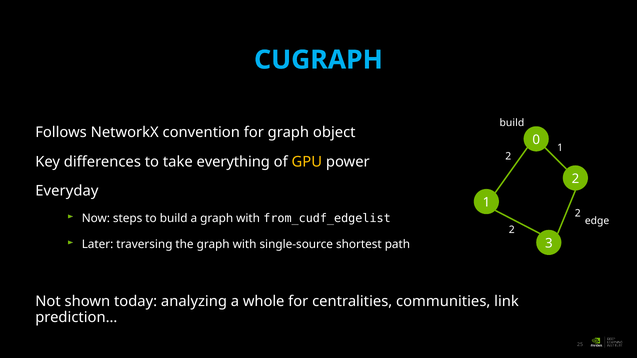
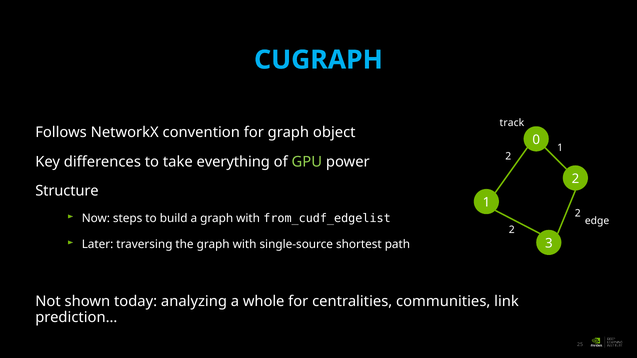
build at (512, 123): build -> track
GPU colour: yellow -> light green
Everyday: Everyday -> Structure
